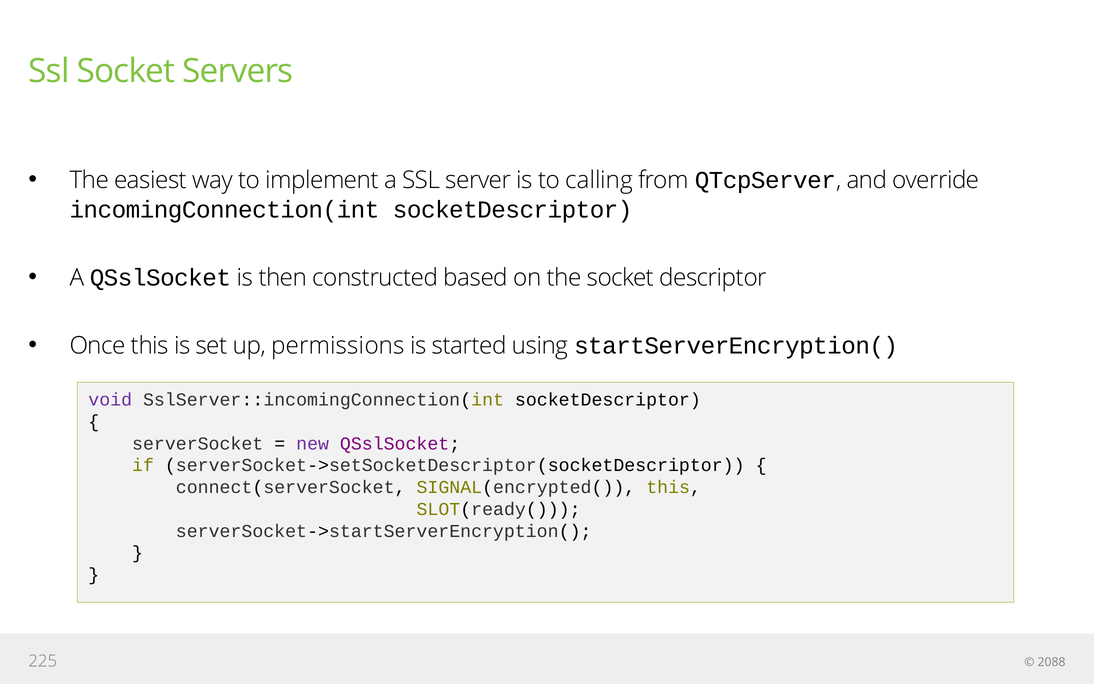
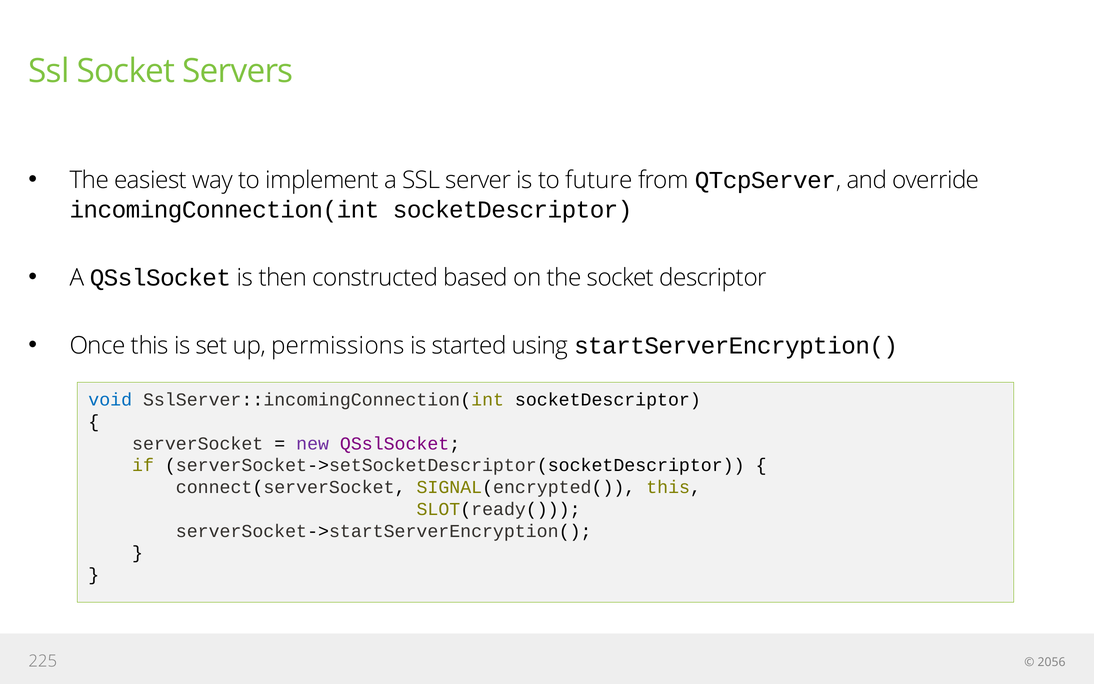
calling: calling -> future
void colour: purple -> blue
2088: 2088 -> 2056
